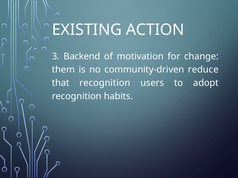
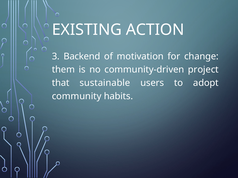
reduce: reduce -> project
that recognition: recognition -> sustainable
recognition at (77, 96): recognition -> community
